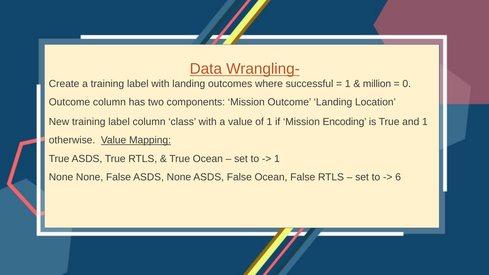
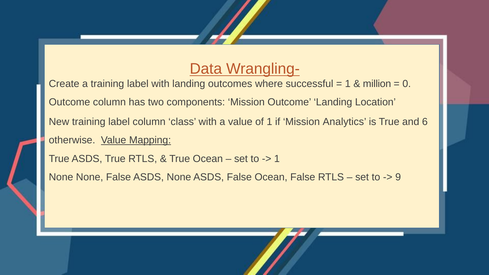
Encoding: Encoding -> Analytics
and 1: 1 -> 6
6: 6 -> 9
